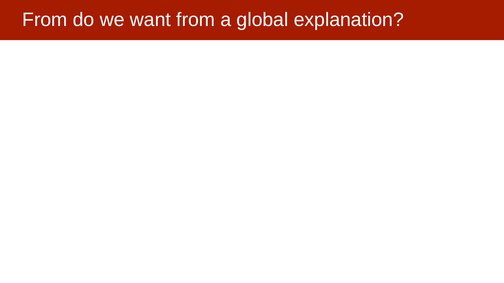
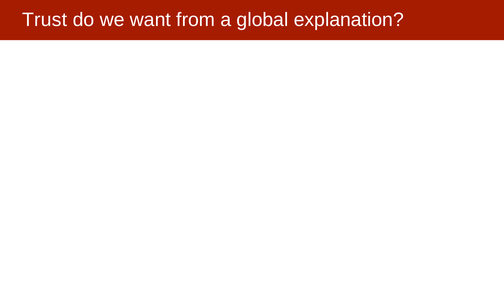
From at (45, 20): From -> Trust
